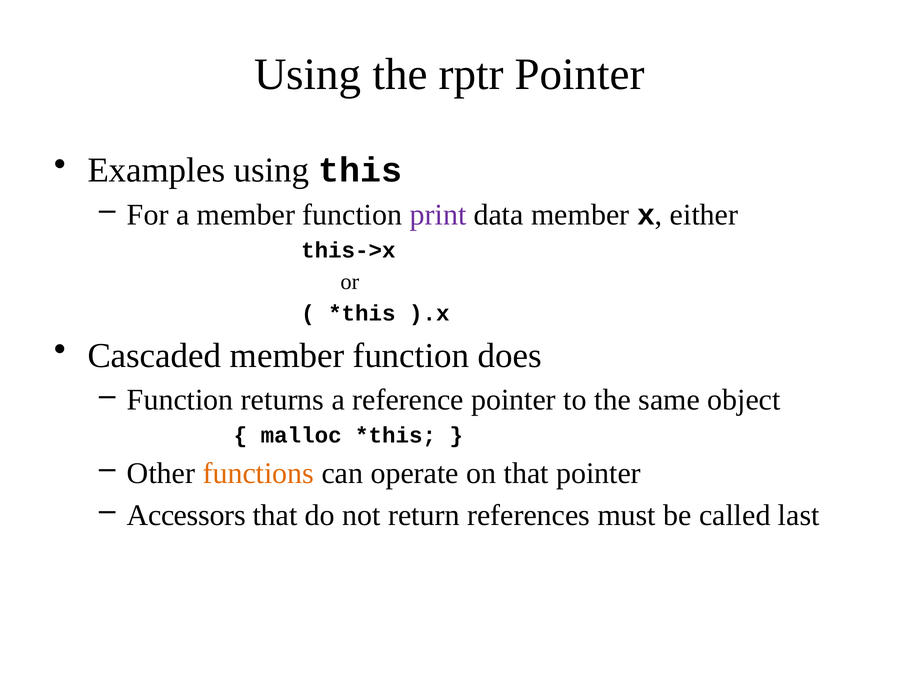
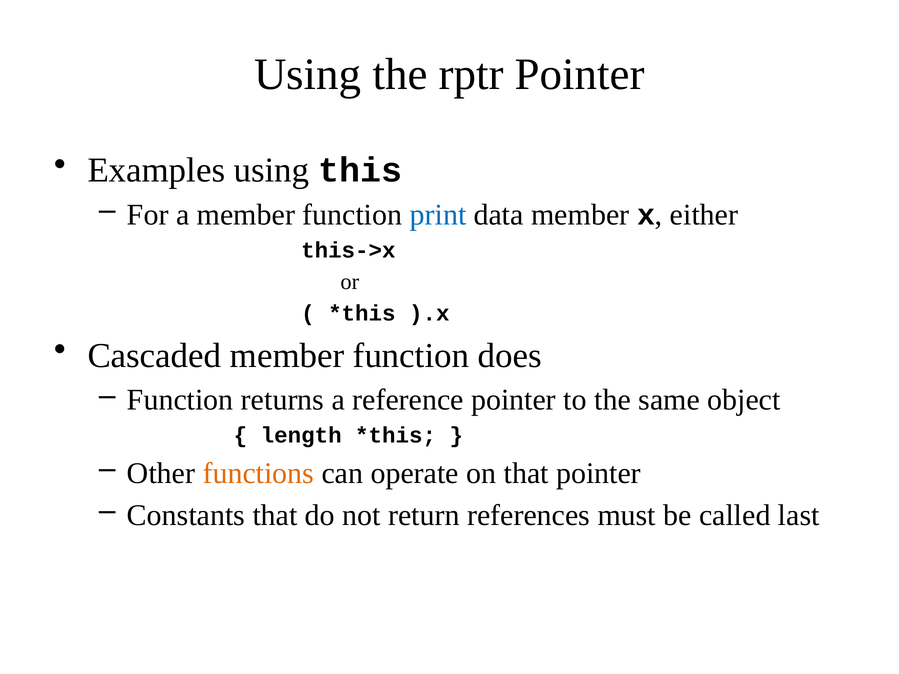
print colour: purple -> blue
malloc: malloc -> length
Accessors: Accessors -> Constants
